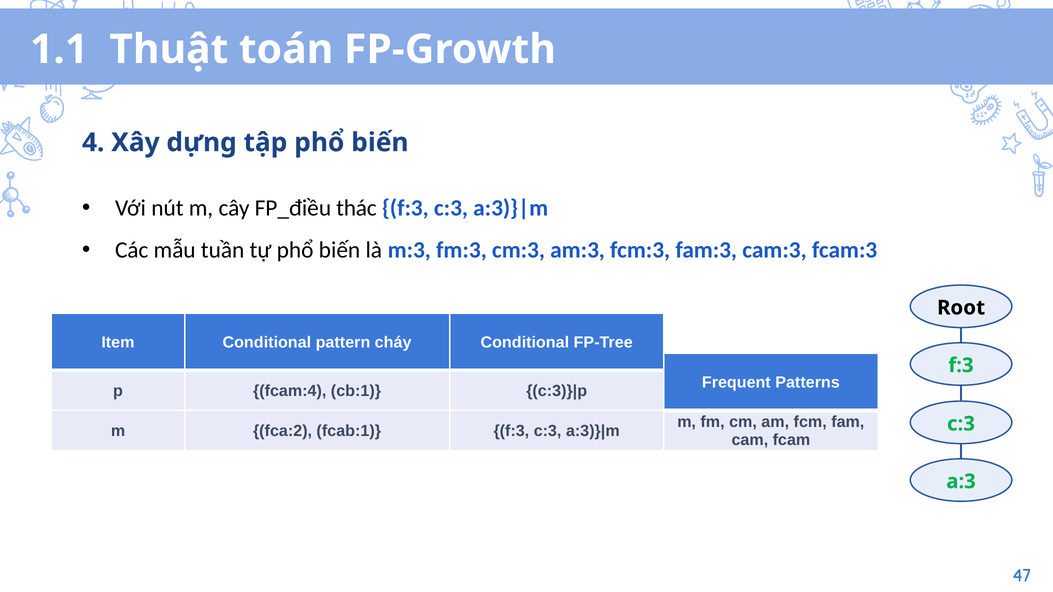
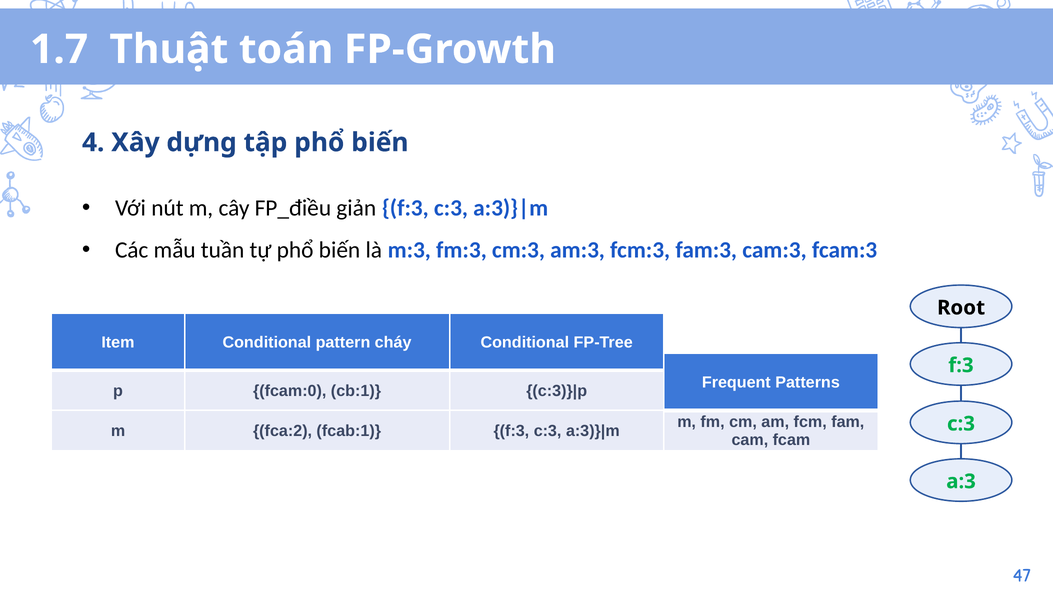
1.1: 1.1 -> 1.7
thác: thác -> giản
fcam:4: fcam:4 -> fcam:0
